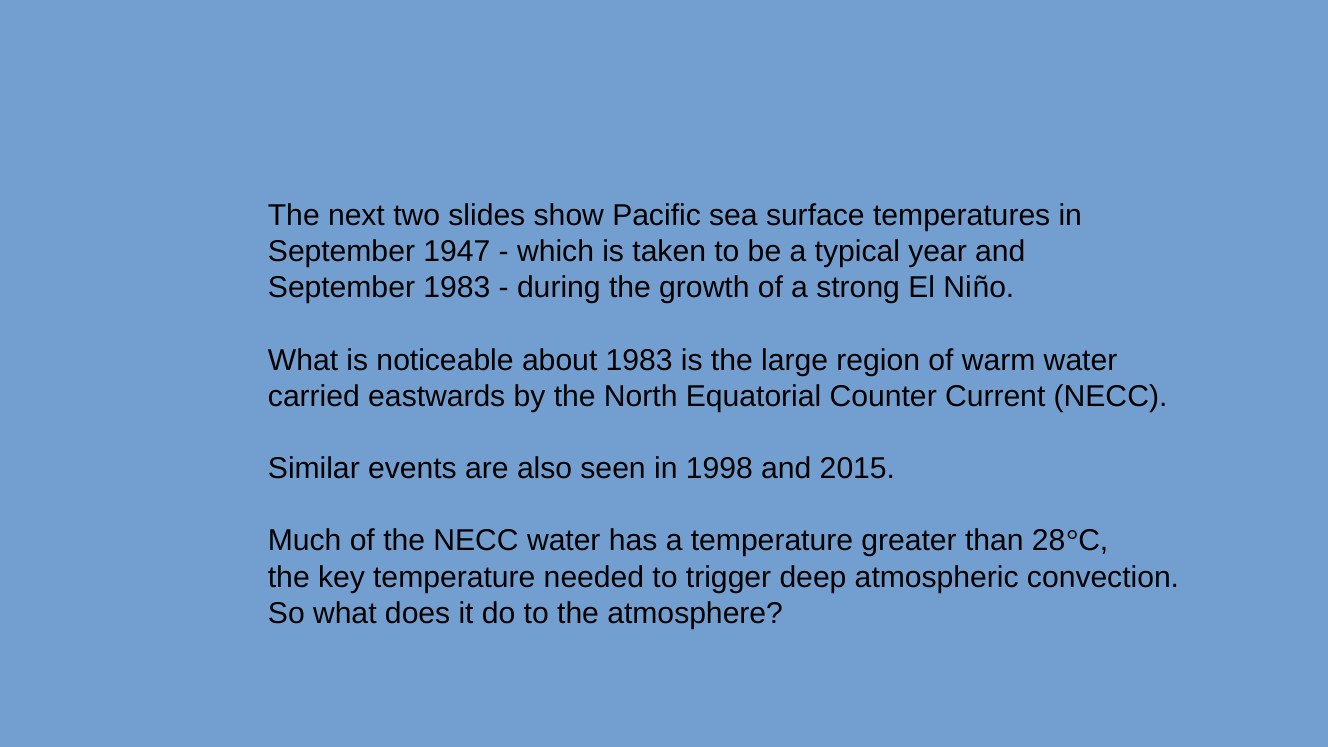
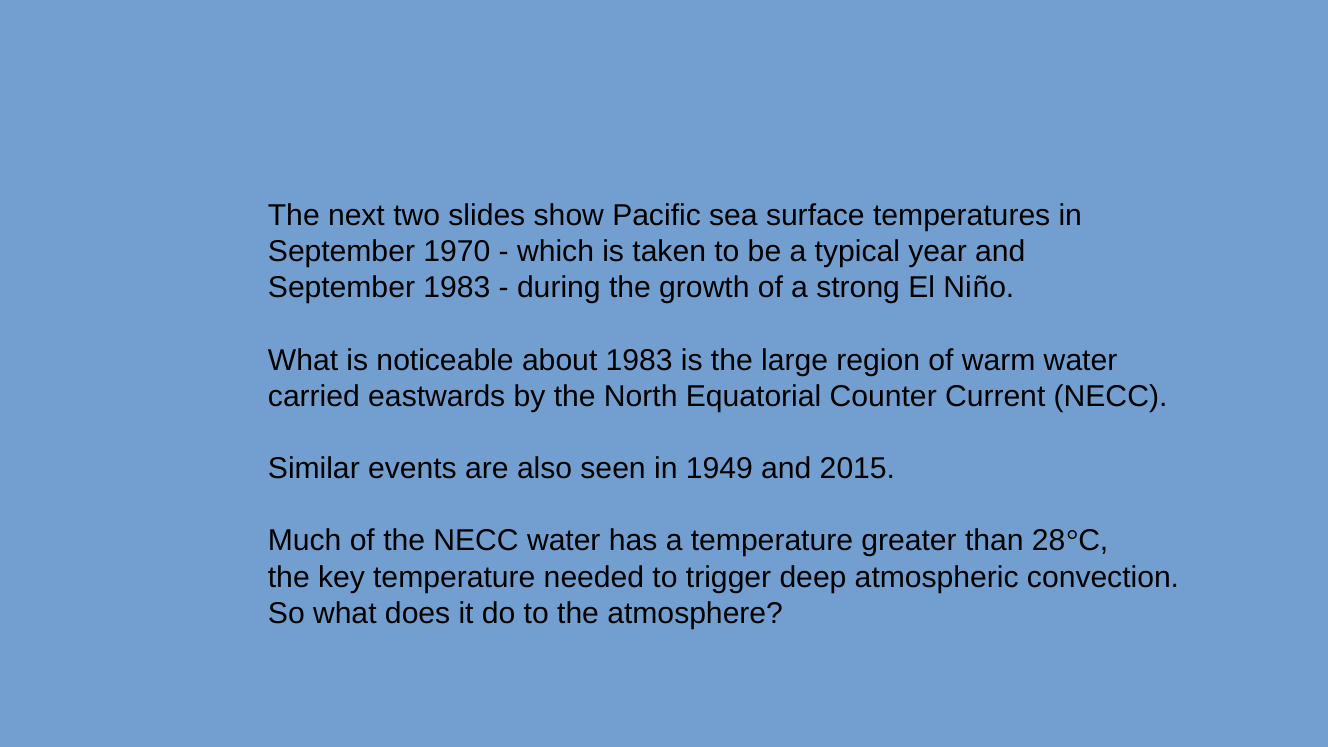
1947: 1947 -> 1970
1998: 1998 -> 1949
